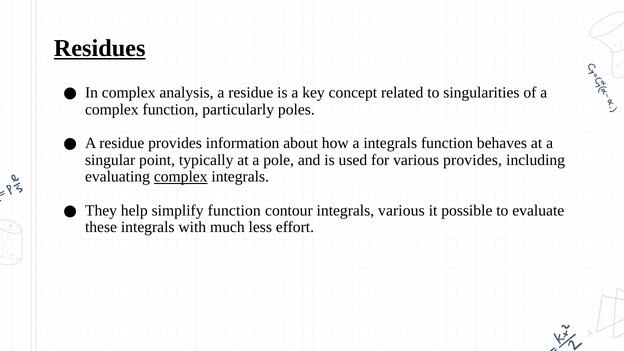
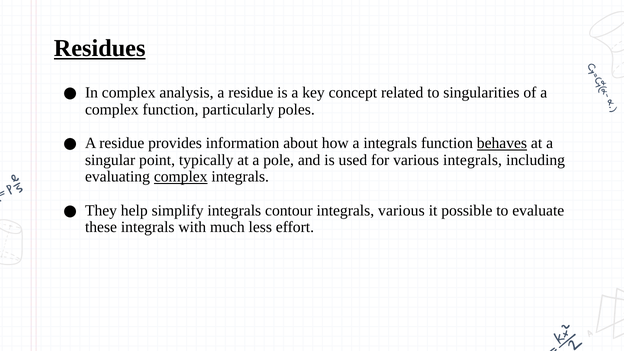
behaves underline: none -> present
various provides: provides -> integrals
simplify function: function -> integrals
